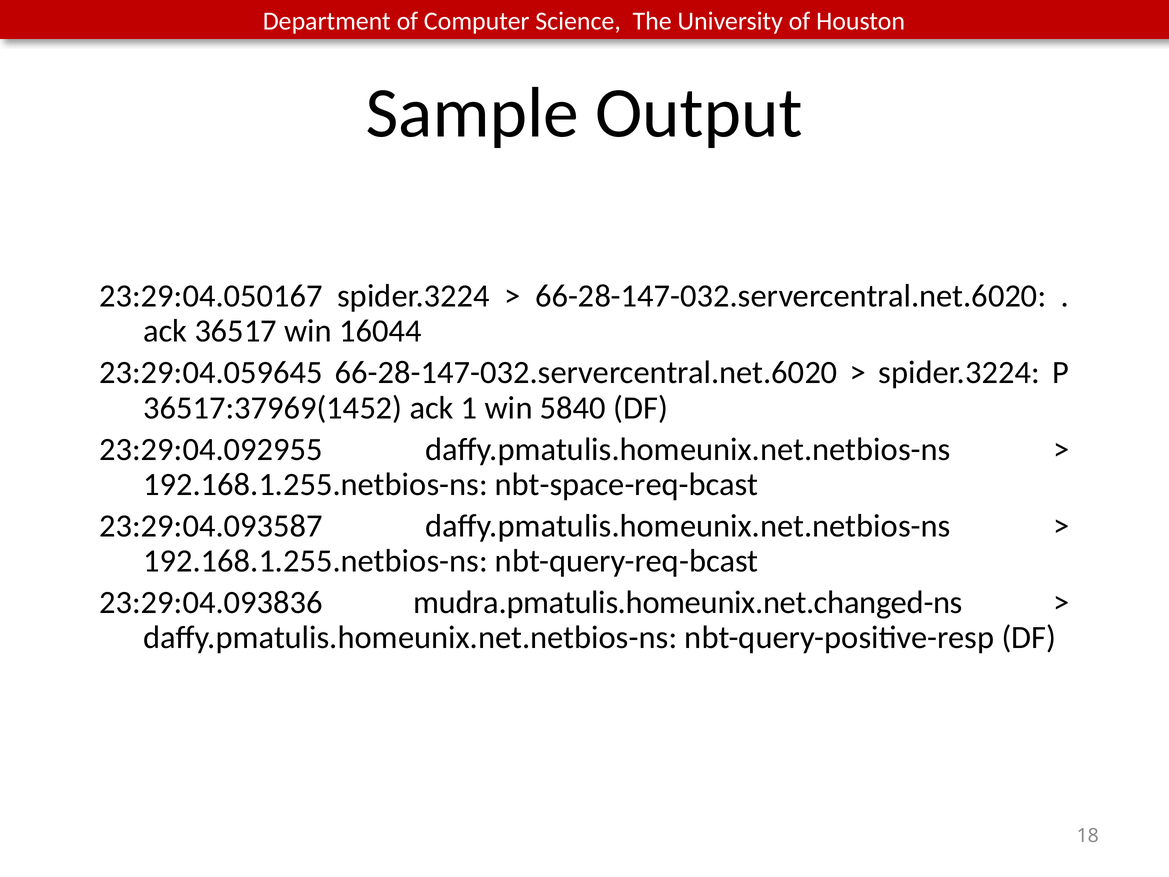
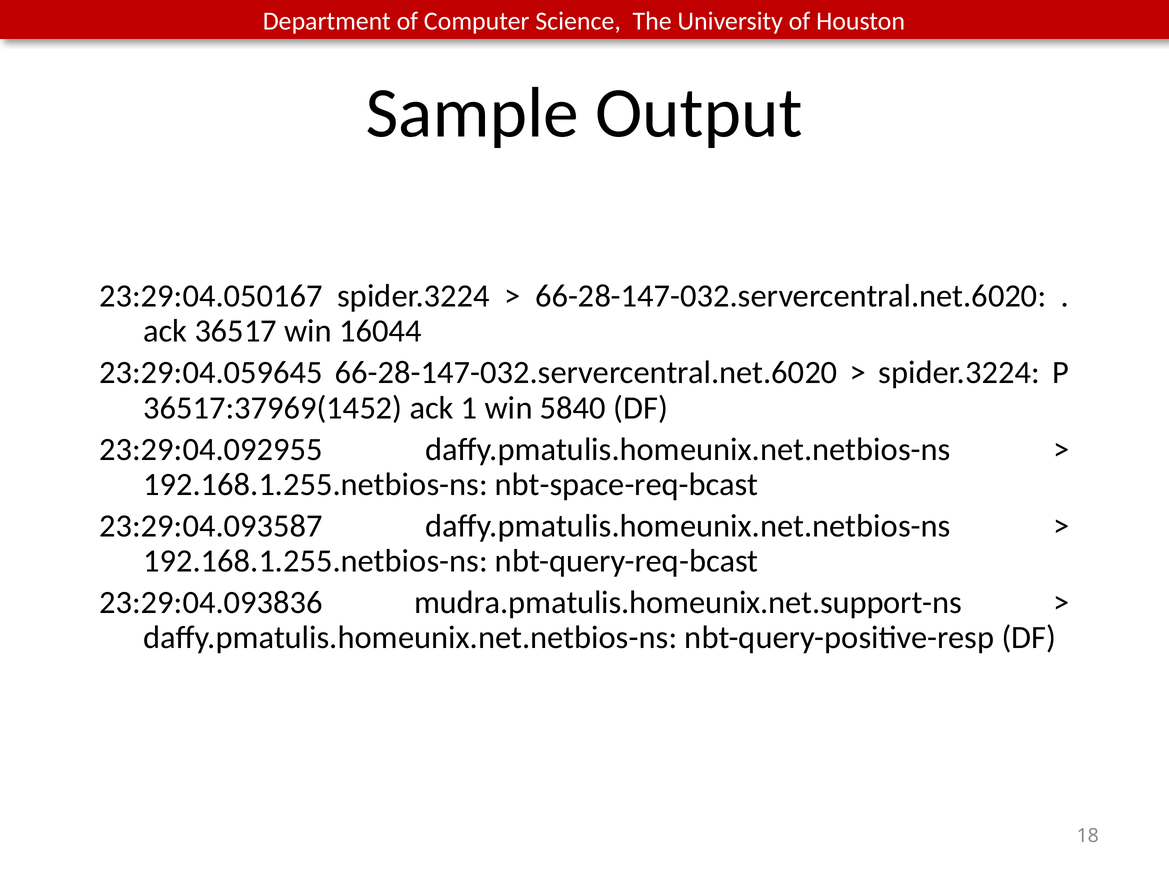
mudra.pmatulis.homeunix.net.changed-ns: mudra.pmatulis.homeunix.net.changed-ns -> mudra.pmatulis.homeunix.net.support-ns
